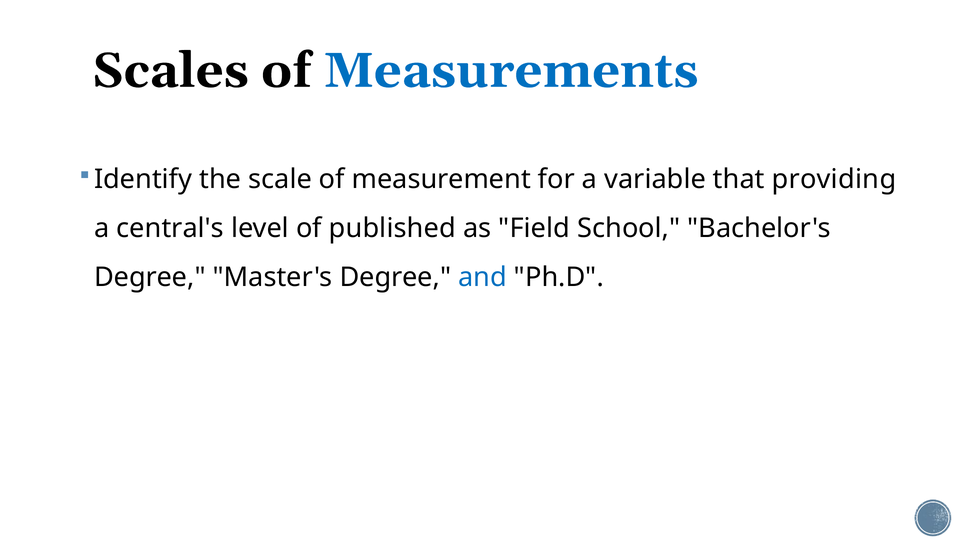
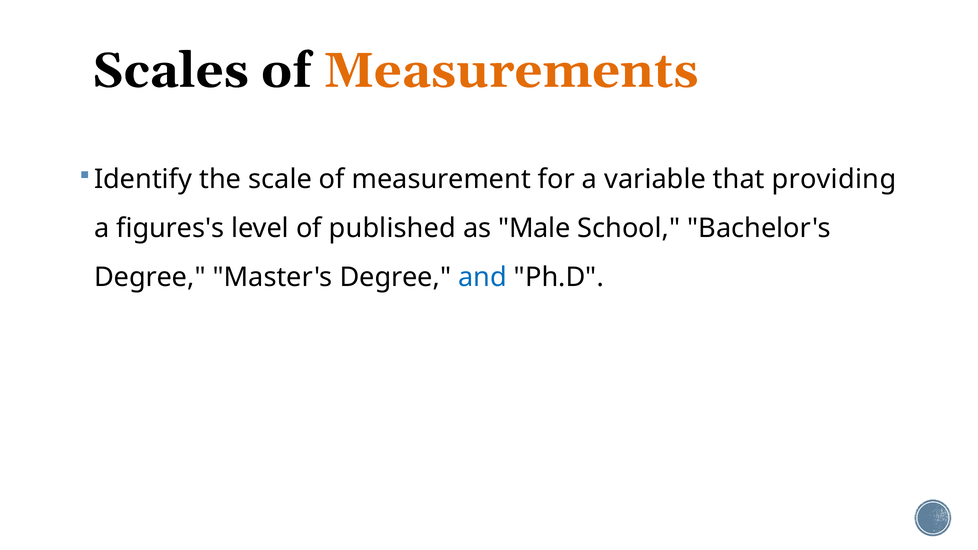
Measurements colour: blue -> orange
central's: central's -> figures's
Field: Field -> Male
